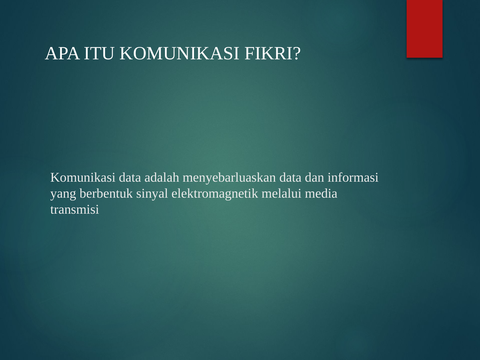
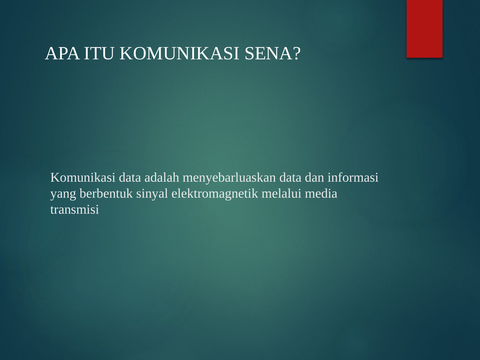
FIKRI: FIKRI -> SENA
